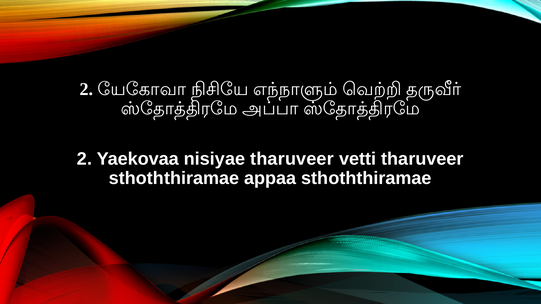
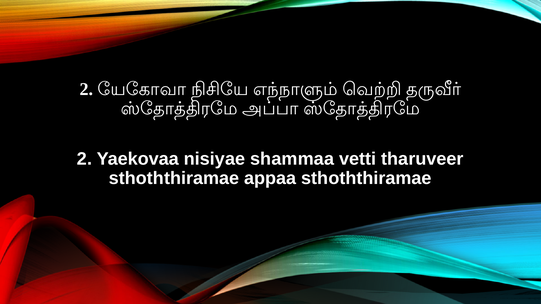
nisiyae tharuveer: tharuveer -> shammaa
